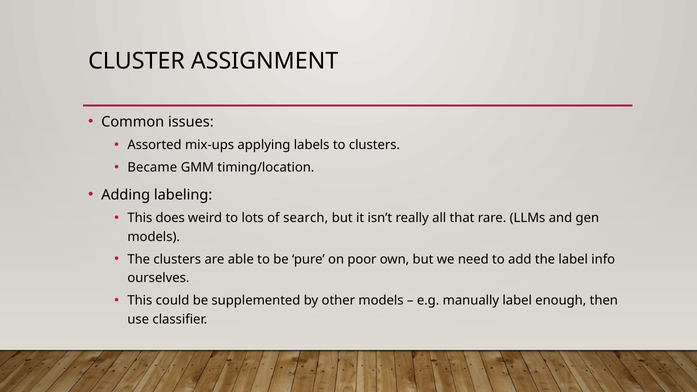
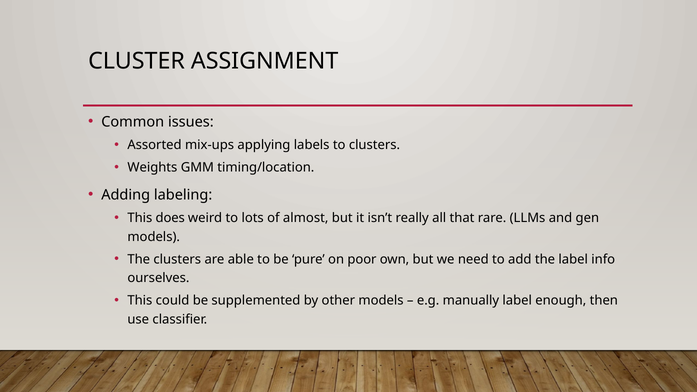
Became: Became -> Weights
search: search -> almost
